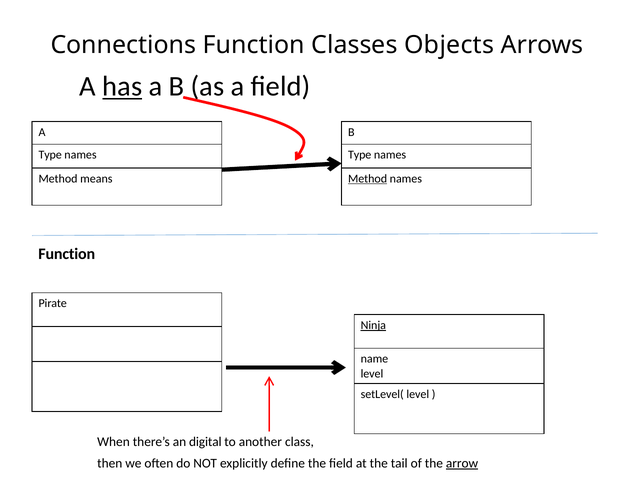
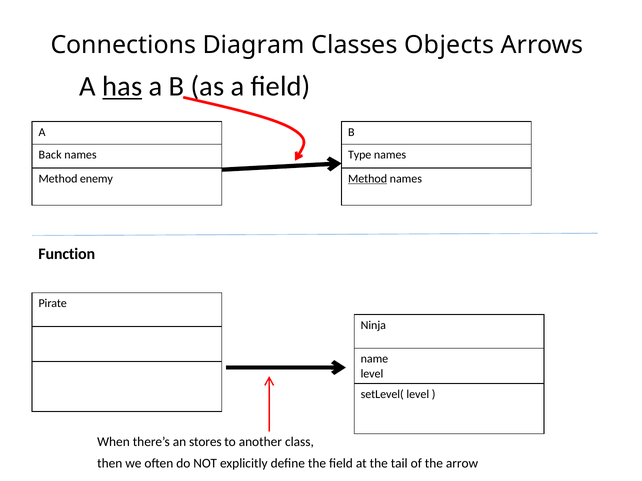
Connections Function: Function -> Diagram
Type at (50, 155): Type -> Back
means: means -> enemy
Ninja underline: present -> none
digital: digital -> stores
arrow underline: present -> none
